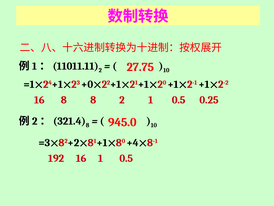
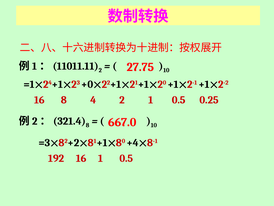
8 8: 8 -> 4
945.0: 945.0 -> 667.0
